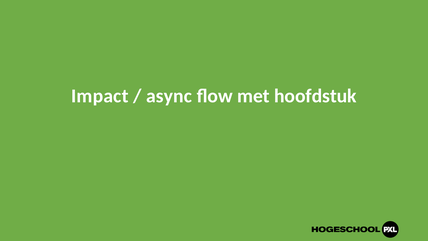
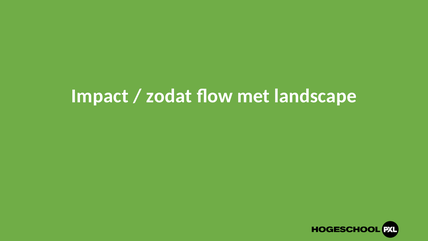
async: async -> zodat
hoofdstuk: hoofdstuk -> landscape
